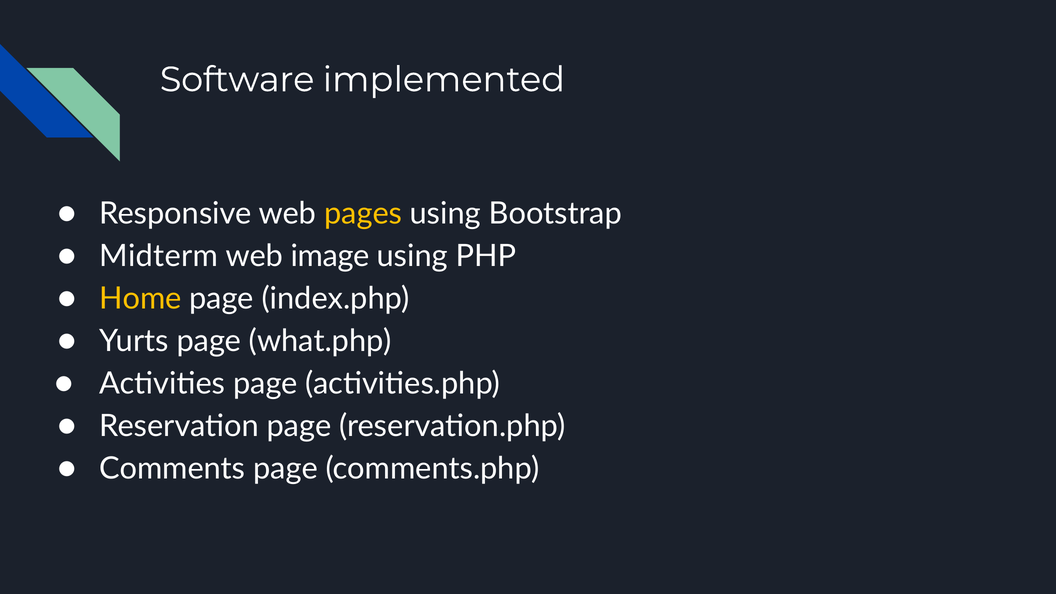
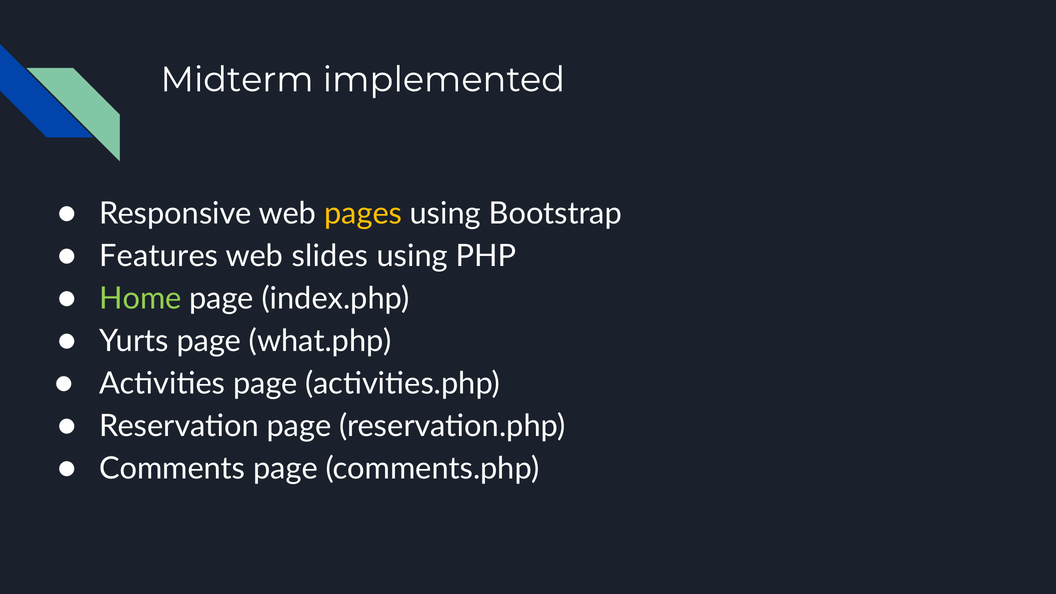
Software: Software -> Midterm
Midterm: Midterm -> Features
image: image -> slides
Home colour: yellow -> light green
